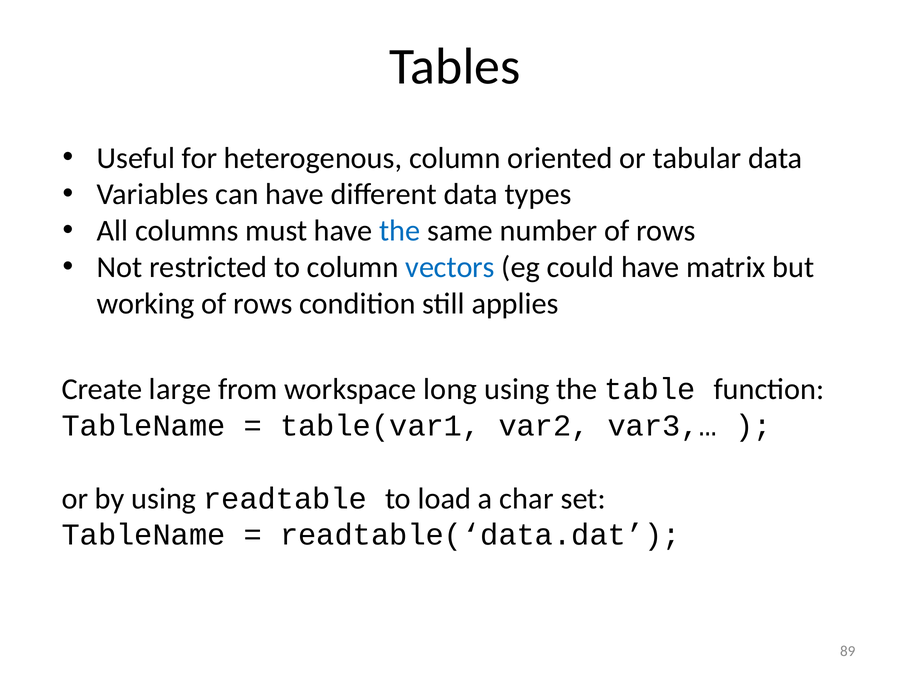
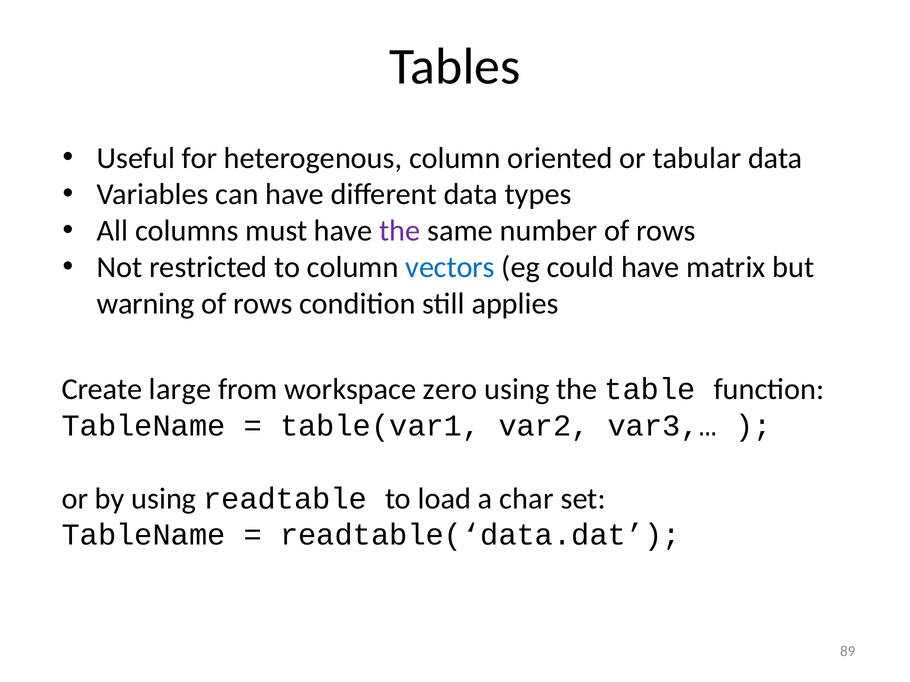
the at (400, 231) colour: blue -> purple
working: working -> warning
long: long -> zero
